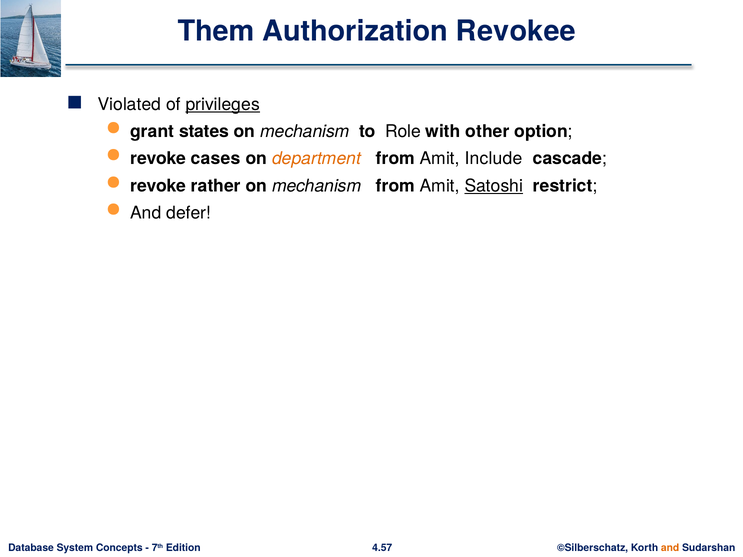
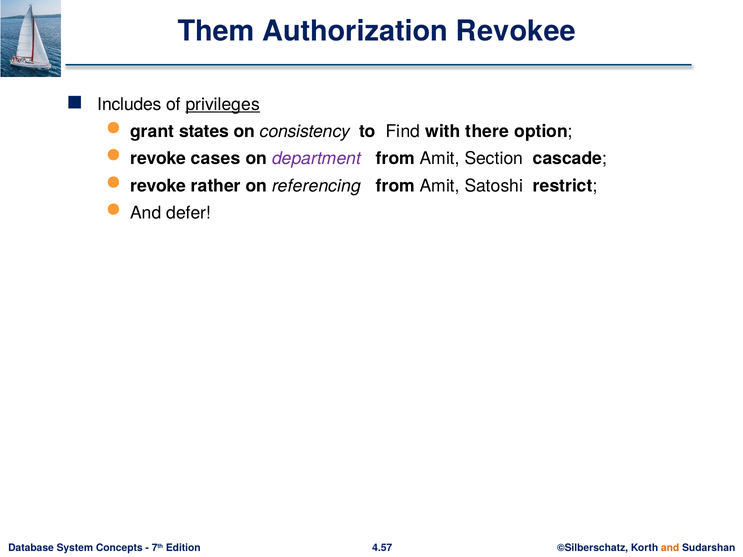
Violated: Violated -> Includes
mechanism at (305, 132): mechanism -> consistency
Role: Role -> Find
other: other -> there
department colour: orange -> purple
Include: Include -> Section
mechanism at (317, 186): mechanism -> referencing
Satoshi underline: present -> none
